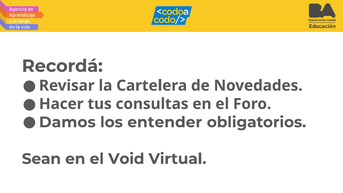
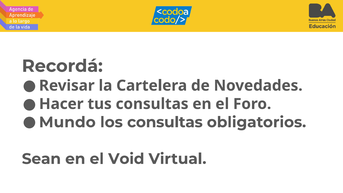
Damos: Damos -> Mundo
los entender: entender -> consultas
